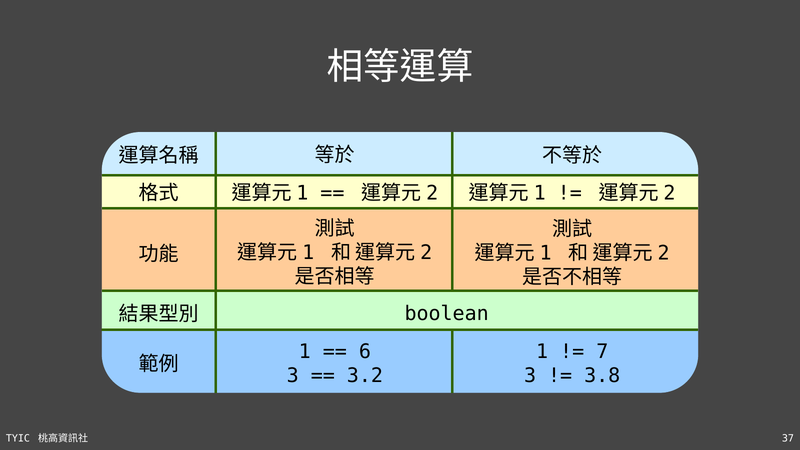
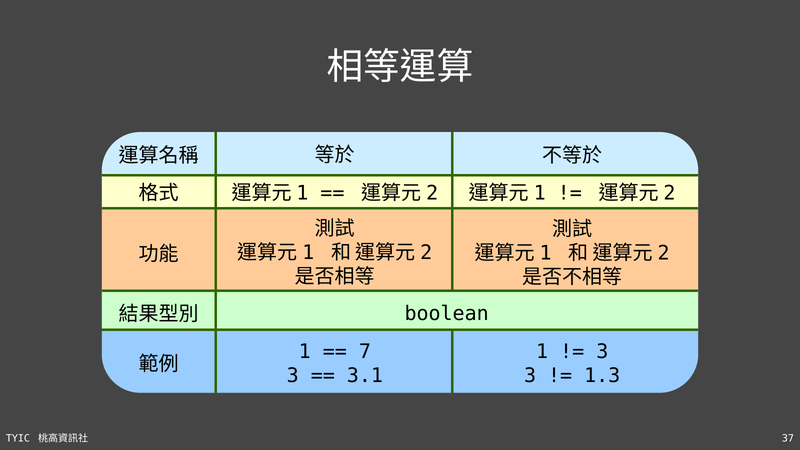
6: 6 -> 7
7 at (602, 352): 7 -> 3
3.2: 3.2 -> 3.1
3.8: 3.8 -> 1.3
